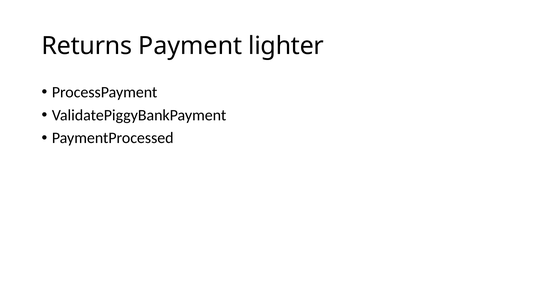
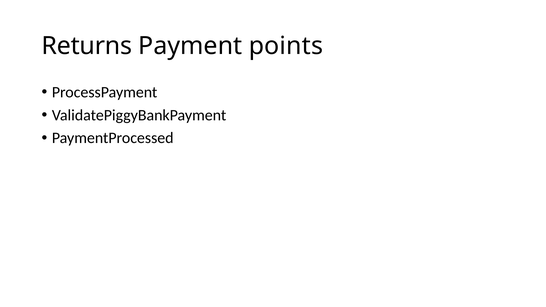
lighter: lighter -> points
